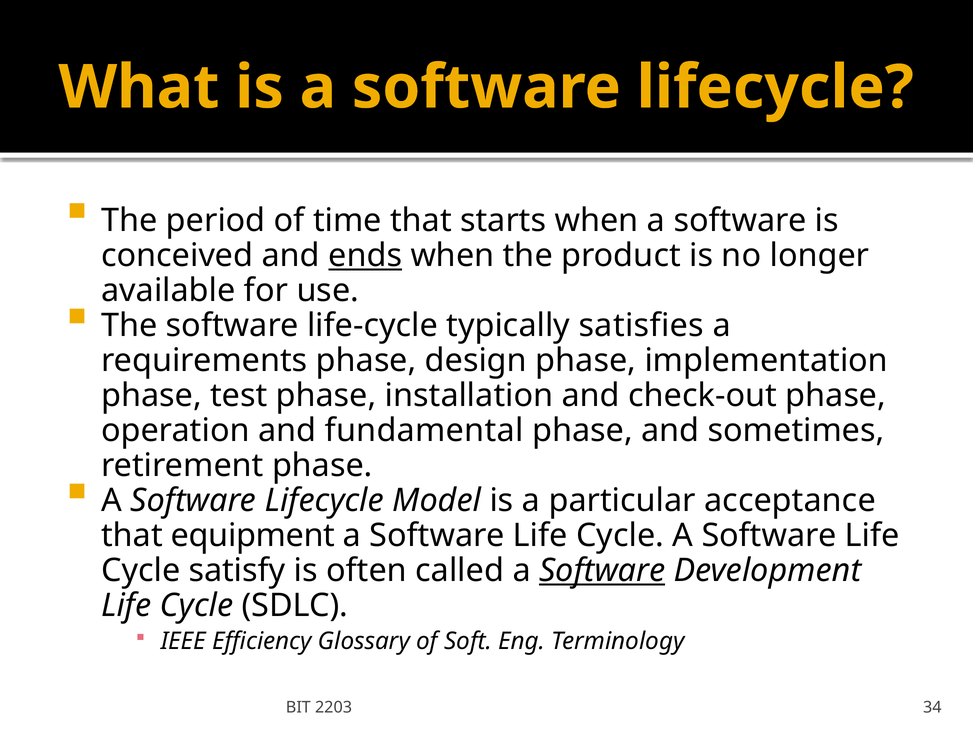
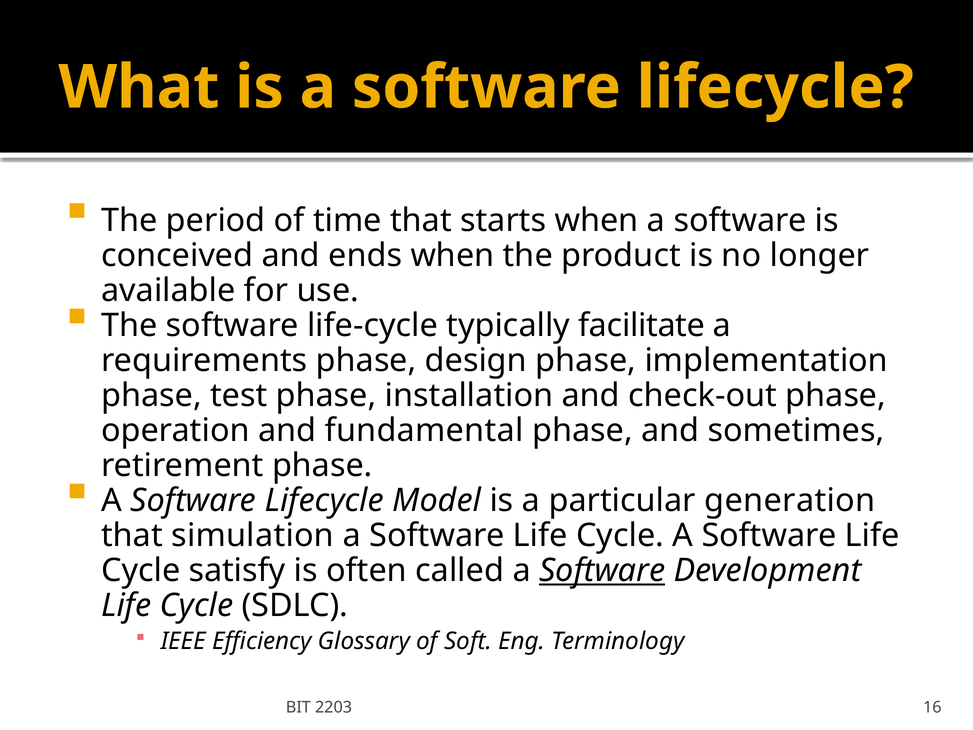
ends underline: present -> none
satisfies: satisfies -> facilitate
acceptance: acceptance -> generation
equipment: equipment -> simulation
34: 34 -> 16
